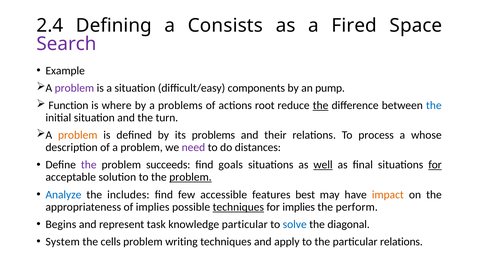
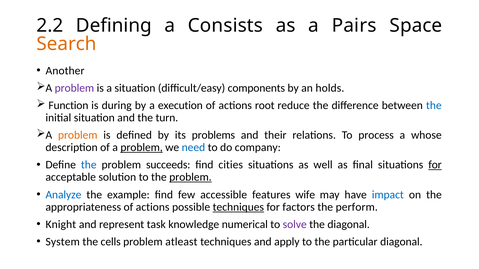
2.4: 2.4 -> 2.2
Fired: Fired -> Pairs
Search colour: purple -> orange
Example: Example -> Another
pump: pump -> holds
where: where -> during
a problems: problems -> execution
the at (321, 106) underline: present -> none
problem at (142, 148) underline: none -> present
need colour: purple -> blue
distances: distances -> company
the at (89, 165) colour: purple -> blue
goals: goals -> cities
well underline: present -> none
includes: includes -> example
best: best -> wife
impact colour: orange -> blue
appropriateness of implies: implies -> actions
for implies: implies -> factors
Begins: Begins -> Knight
knowledge particular: particular -> numerical
solve colour: blue -> purple
writing: writing -> atleast
particular relations: relations -> diagonal
